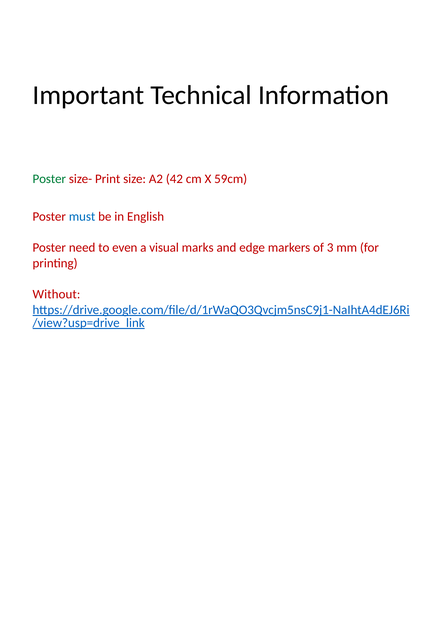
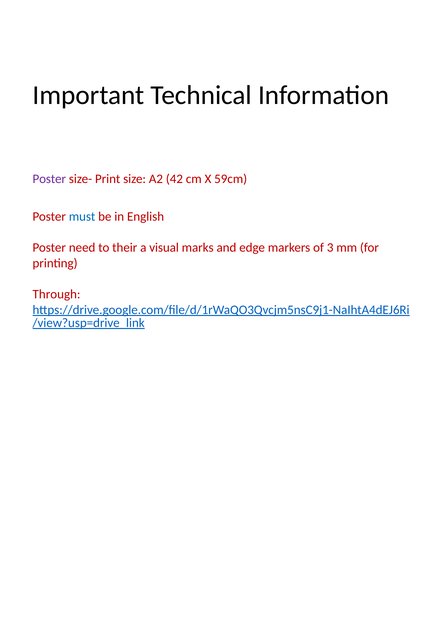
Poster at (49, 179) colour: green -> purple
even: even -> their
Without: Without -> Through
